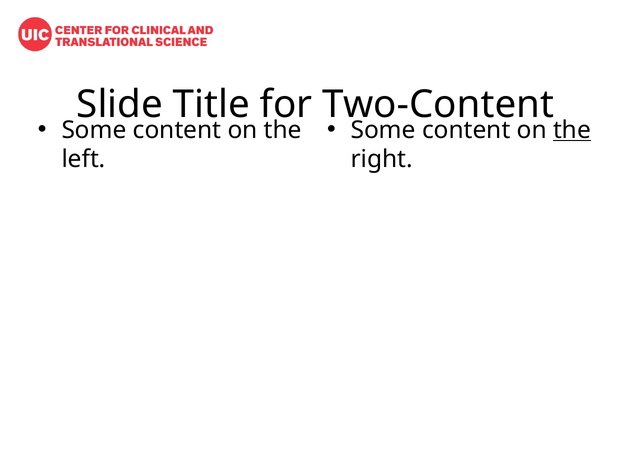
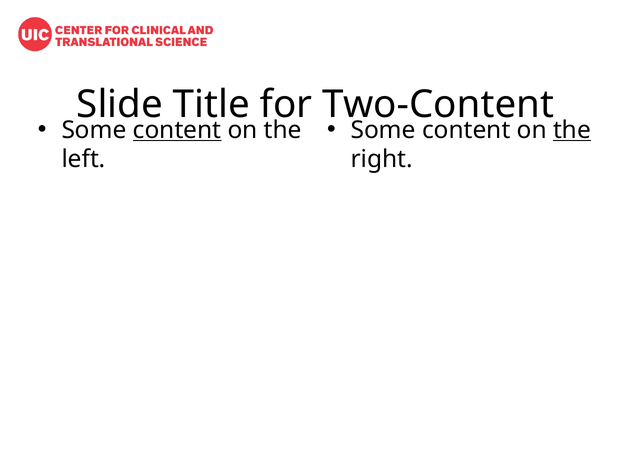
content at (177, 130) underline: none -> present
